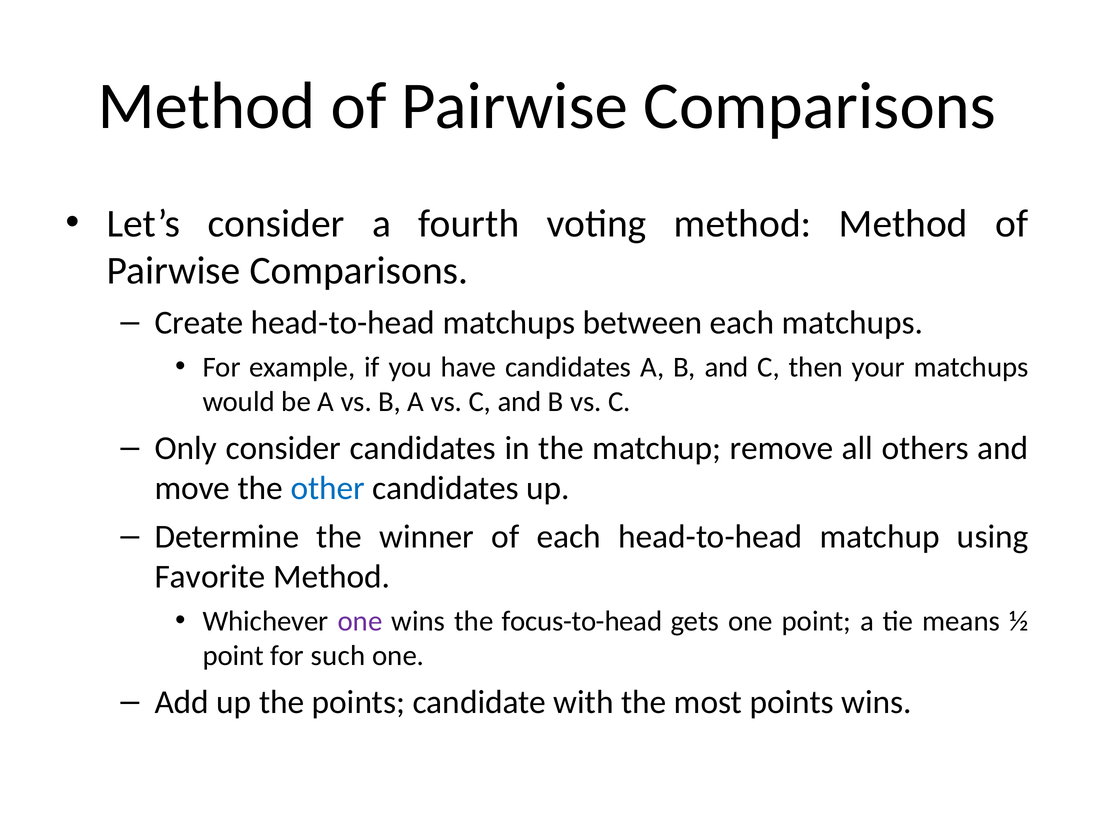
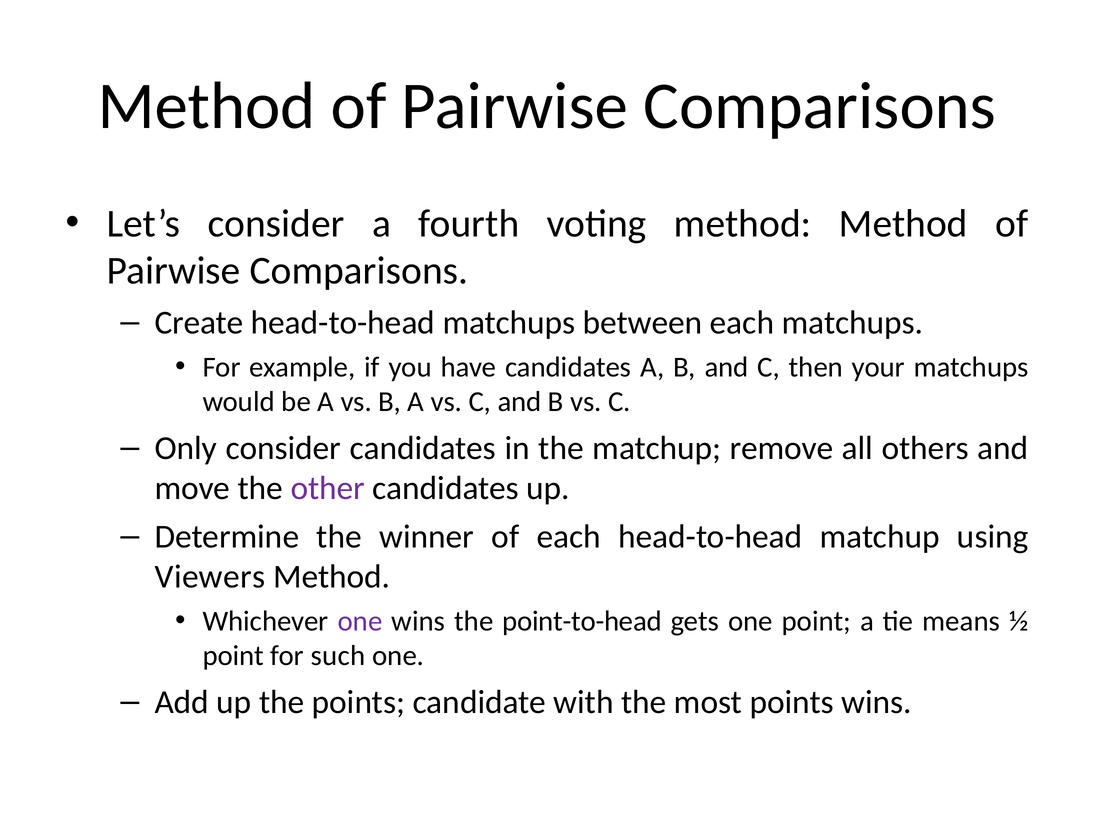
other colour: blue -> purple
Favorite: Favorite -> Viewers
focus-to-head: focus-to-head -> point-to-head
